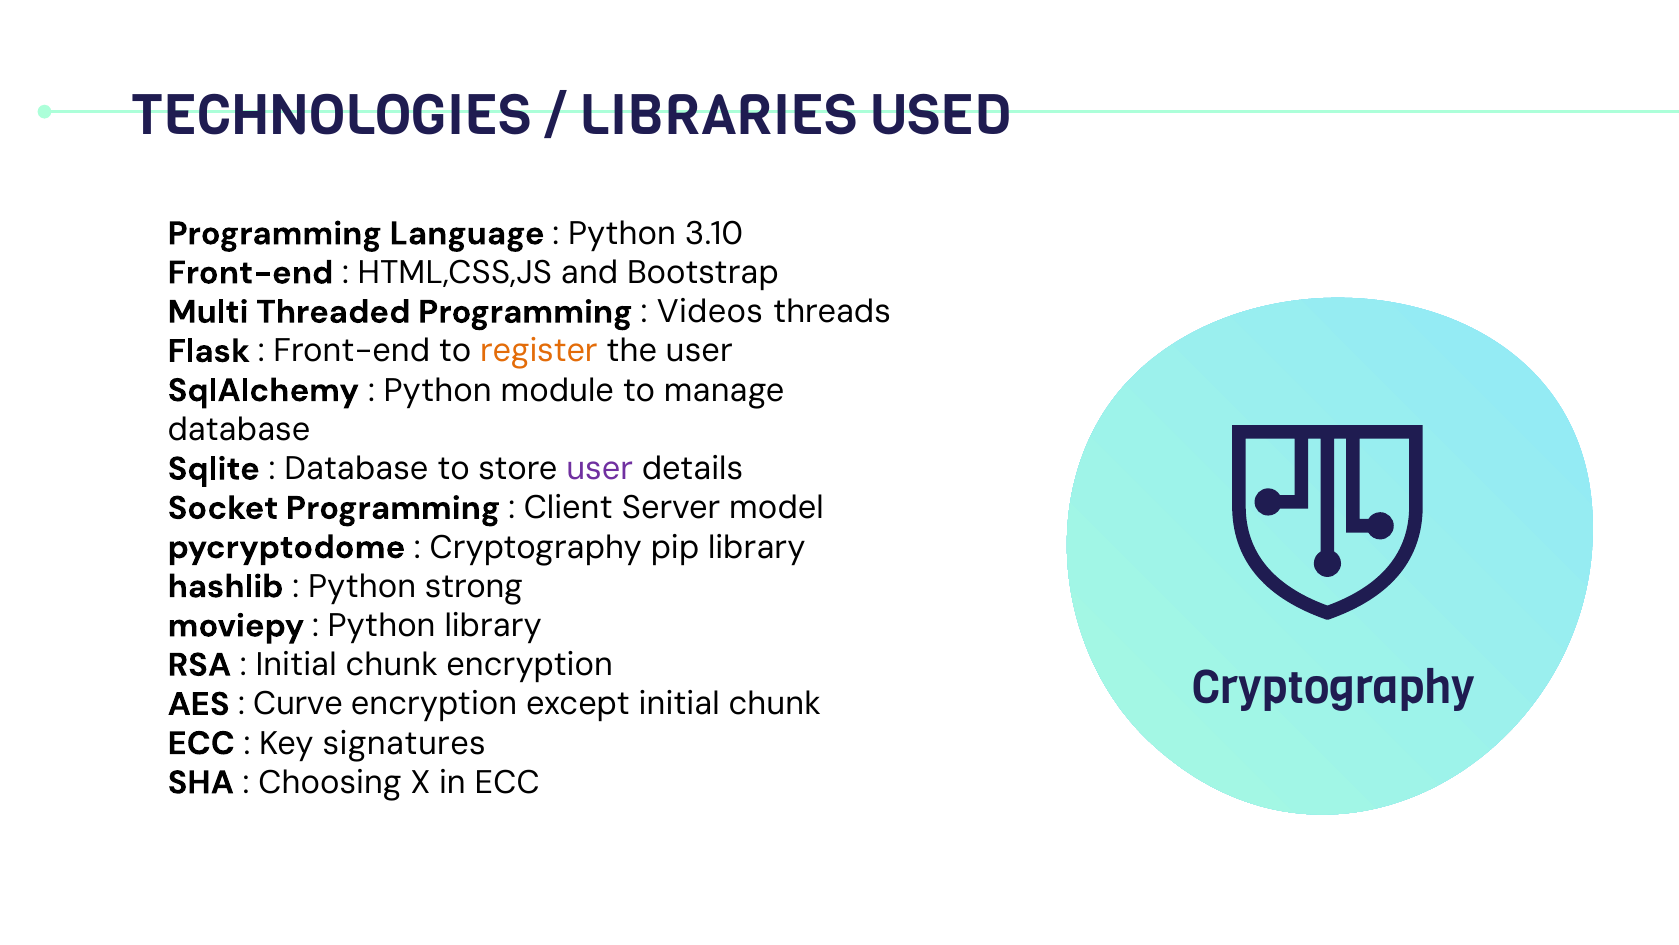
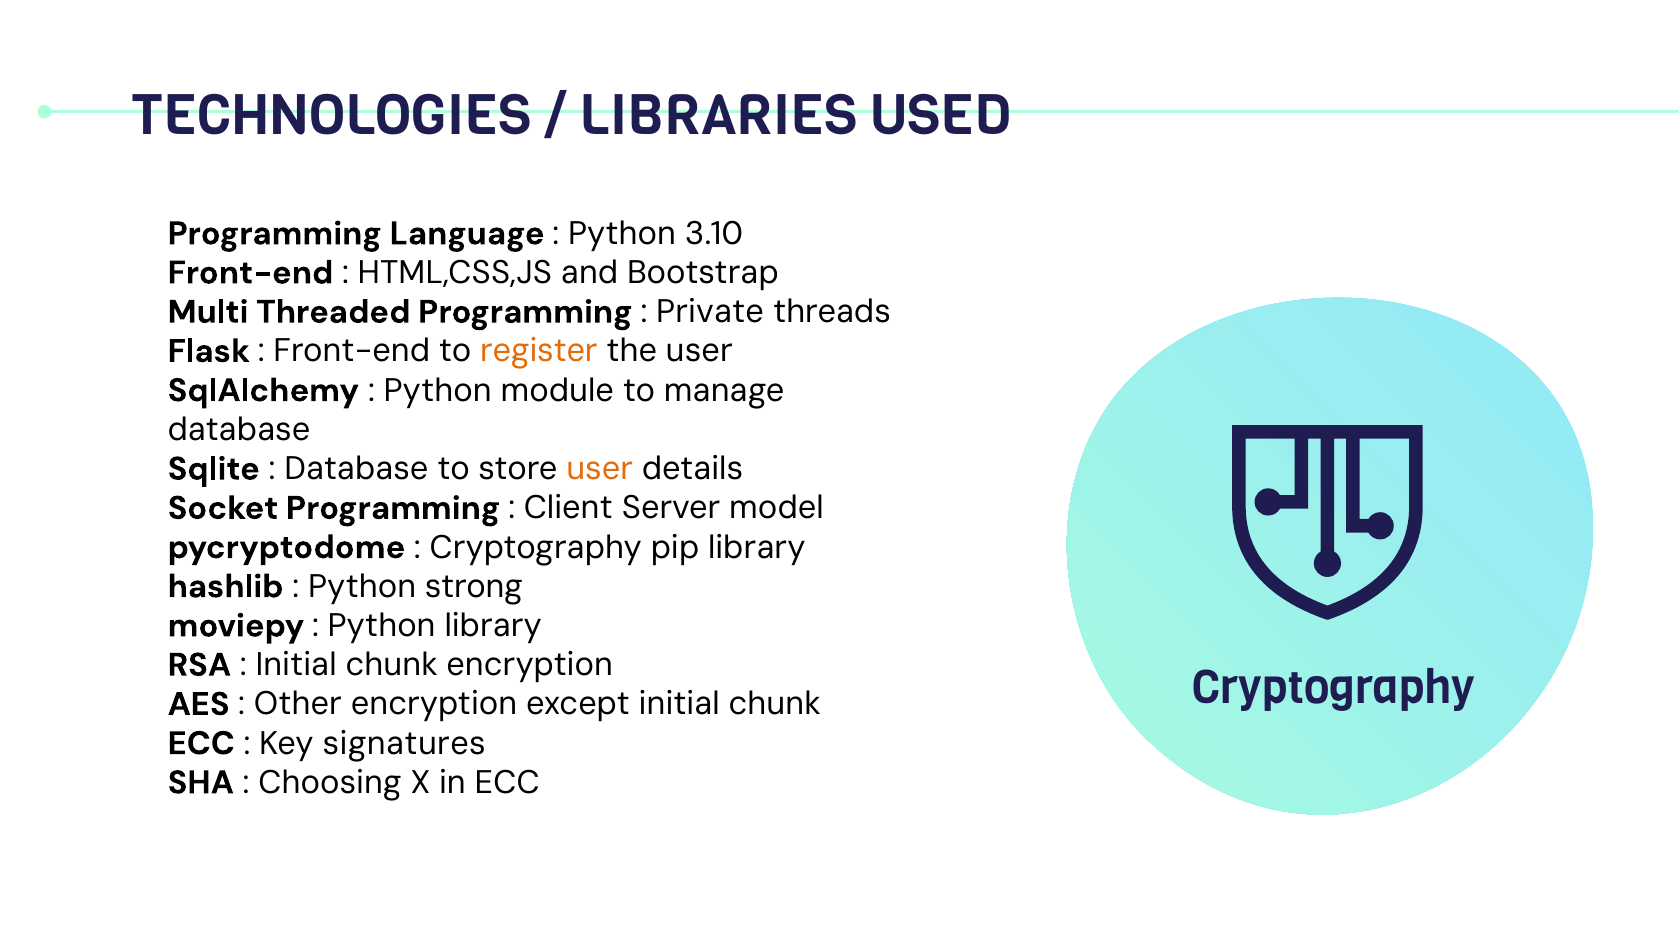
Videos: Videos -> Private
user at (600, 469) colour: purple -> orange
Curve: Curve -> Other
